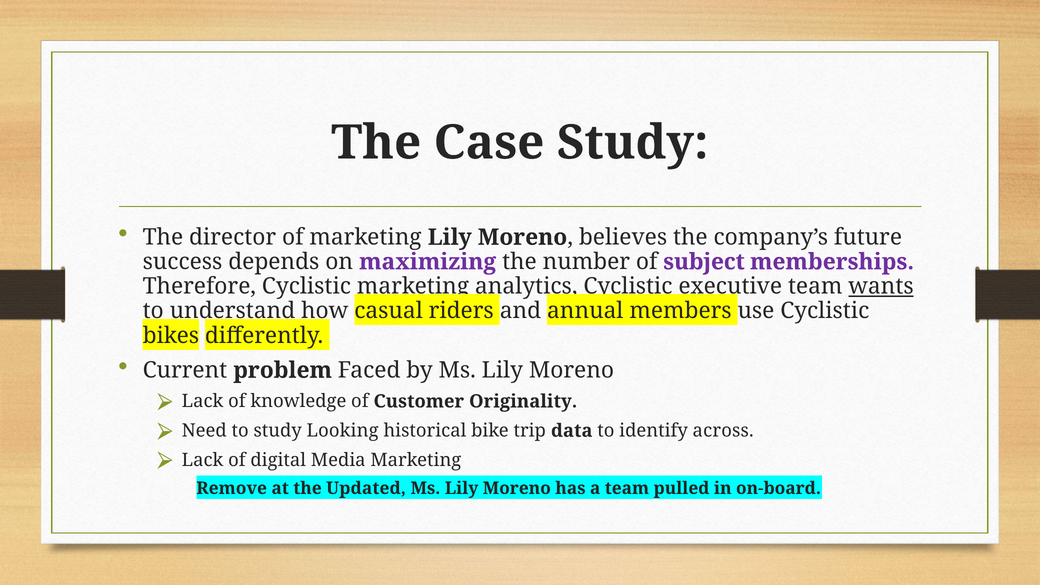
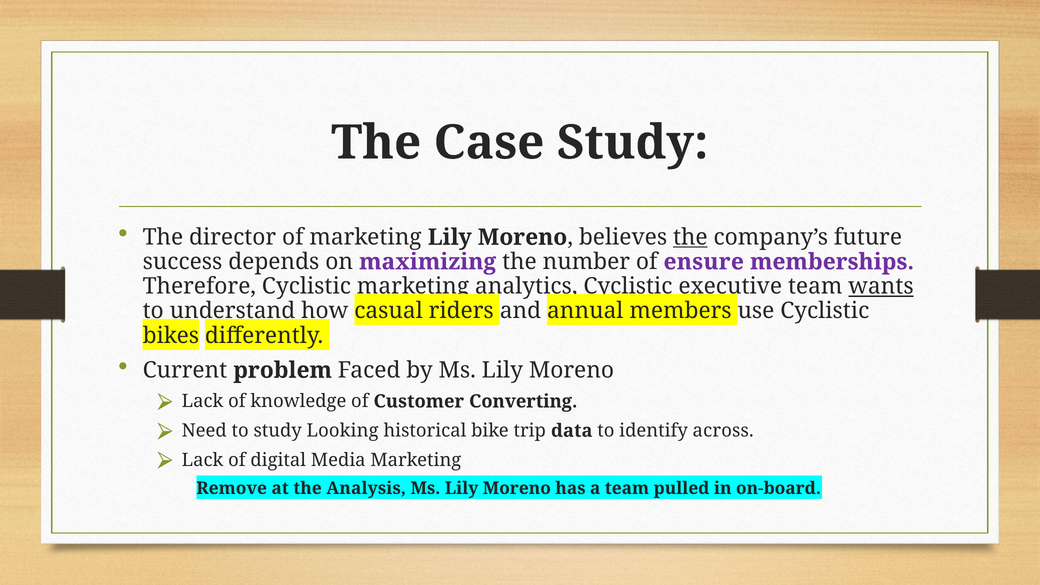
the at (690, 237) underline: none -> present
subject: subject -> ensure
Originality: Originality -> Converting
Updated: Updated -> Analysis
